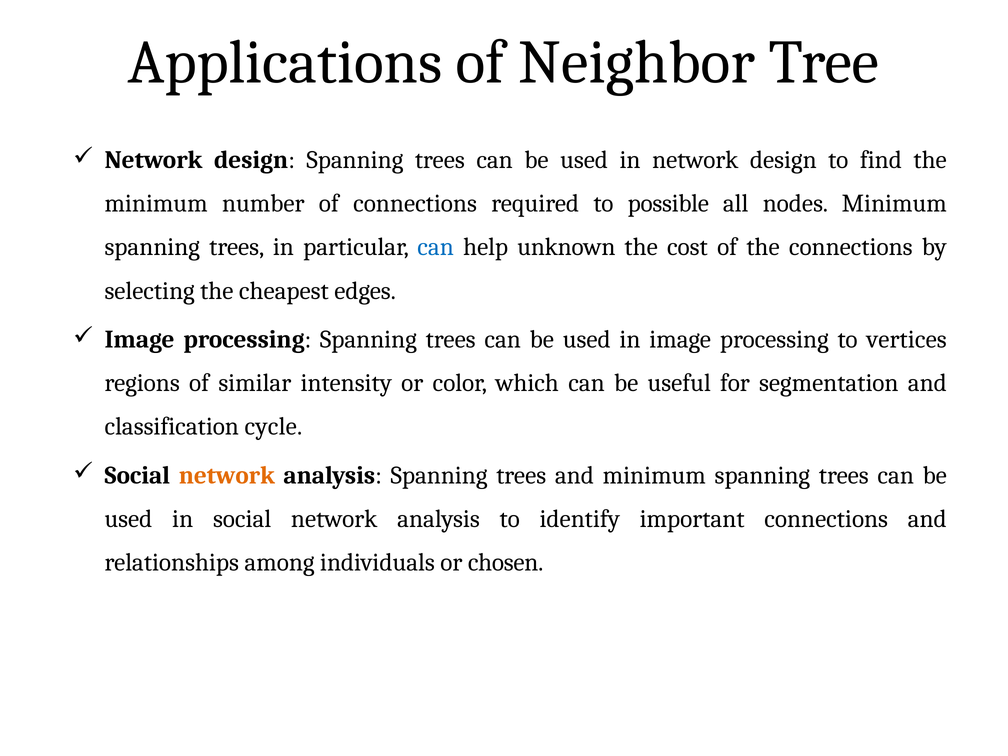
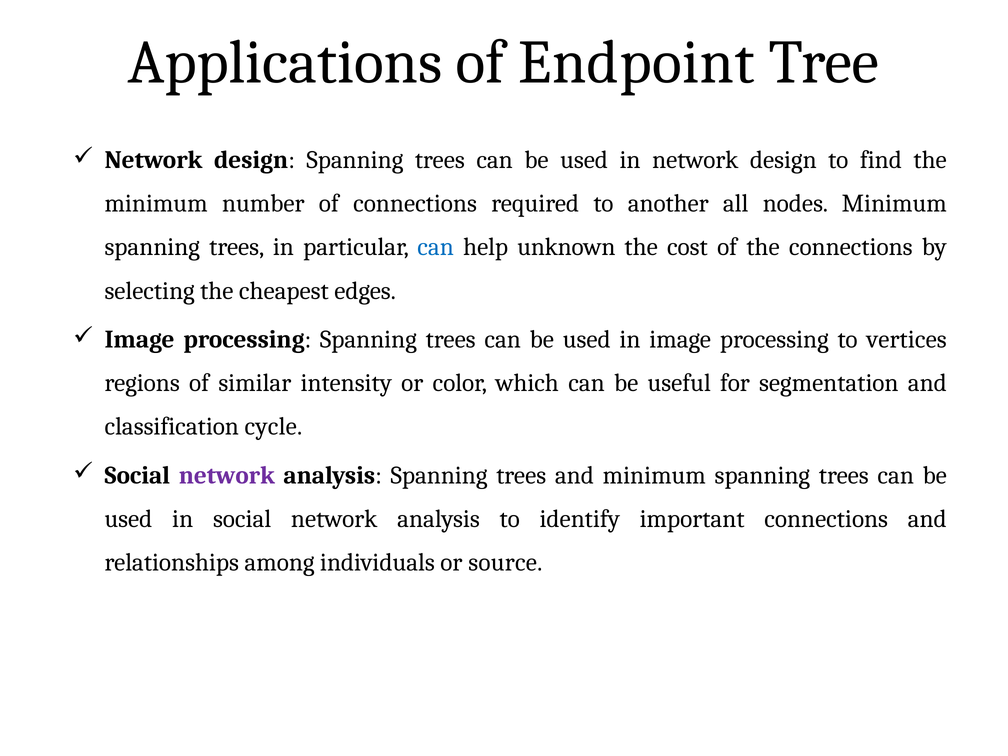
Neighbor: Neighbor -> Endpoint
possible: possible -> another
network at (227, 475) colour: orange -> purple
chosen: chosen -> source
